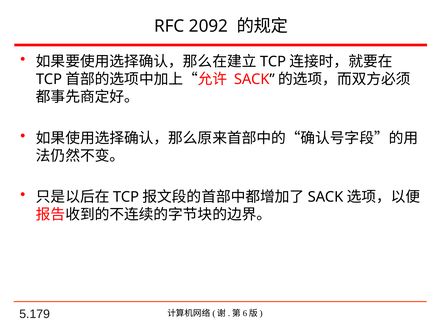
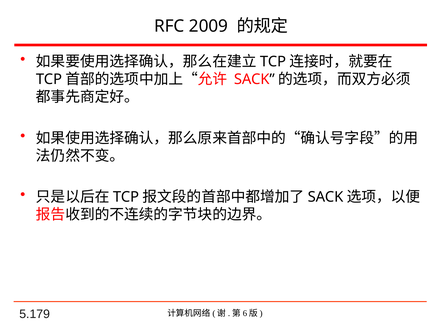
2092: 2092 -> 2009
